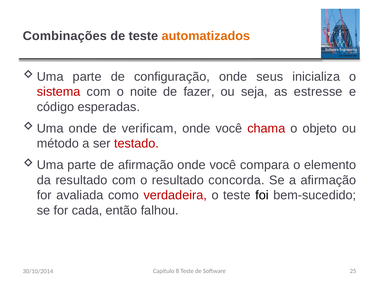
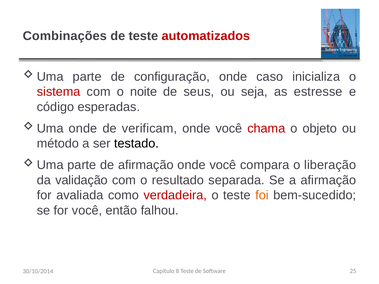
automatizados colour: orange -> red
seus: seus -> caso
fazer: fazer -> seus
testado colour: red -> black
elemento: elemento -> liberação
da resultado: resultado -> validação
concorda: concorda -> separada
foi colour: black -> orange
for cada: cada -> você
